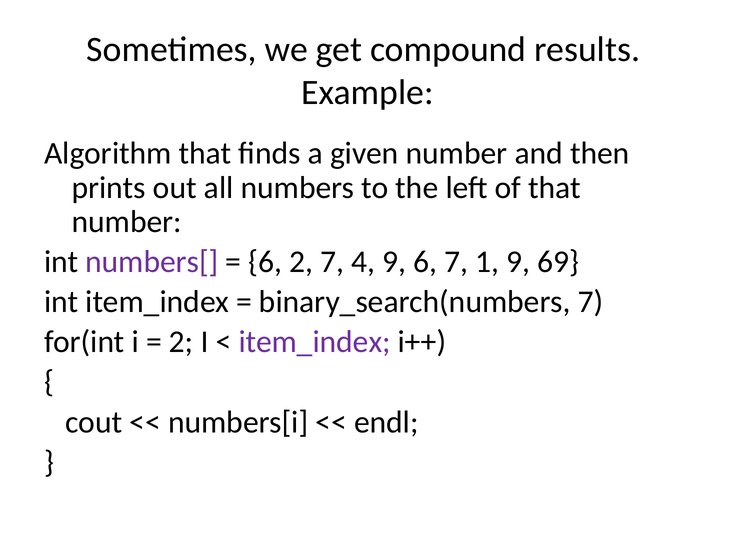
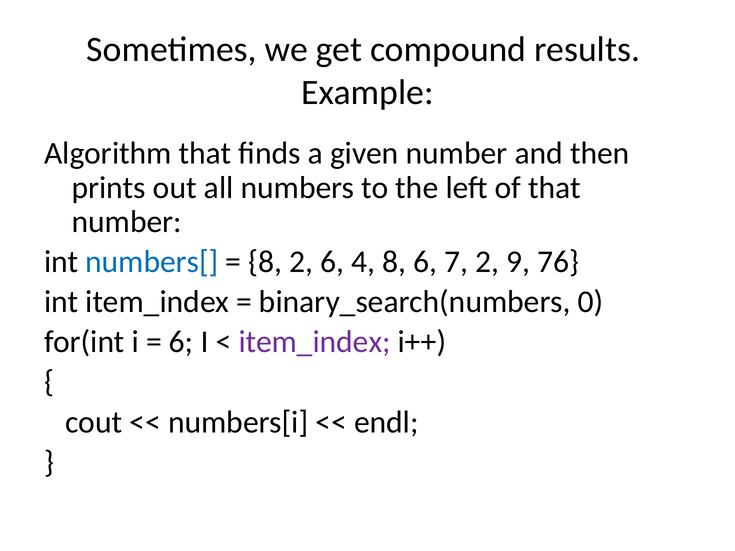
numbers[ colour: purple -> blue
6 at (265, 262): 6 -> 8
2 7: 7 -> 6
4 9: 9 -> 8
7 1: 1 -> 2
69: 69 -> 76
binary_search(numbers 7: 7 -> 0
2 at (181, 342): 2 -> 6
